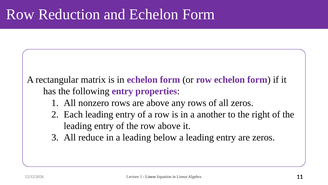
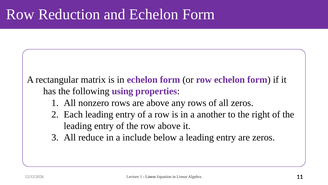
following entry: entry -> using
in a leading: leading -> include
